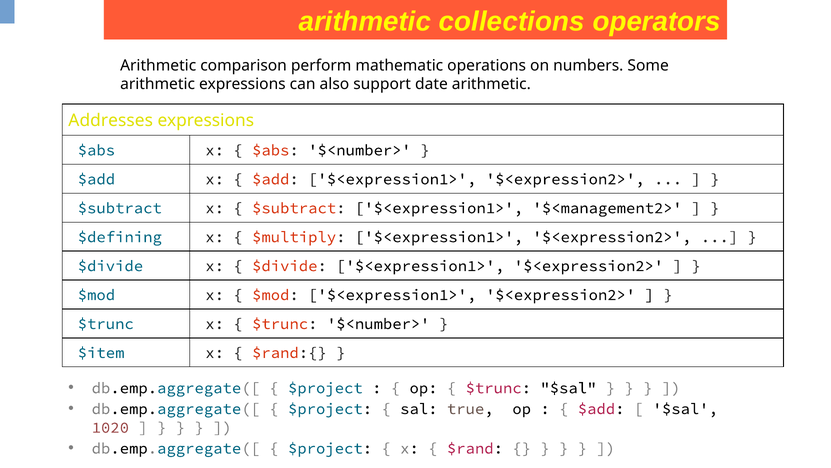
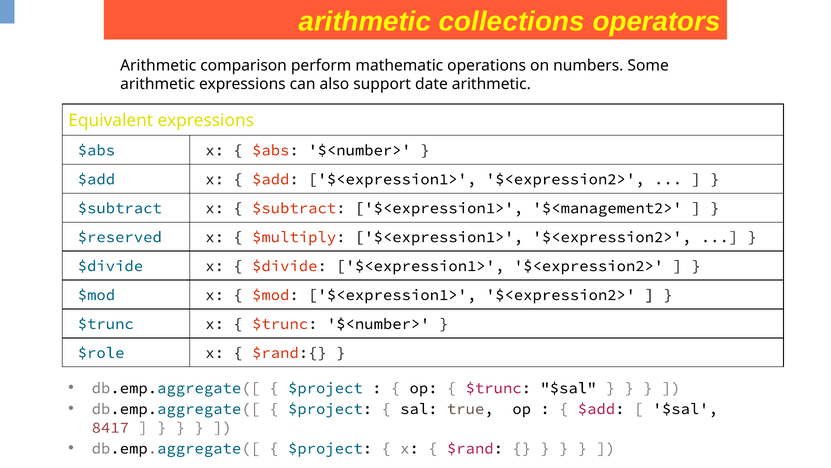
Addresses: Addresses -> Equivalent
$defining: $defining -> $reserved
$item: $item -> $role
1020: 1020 -> 8417
